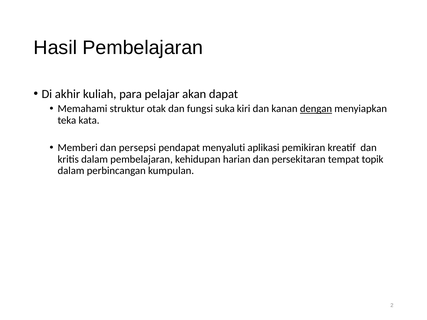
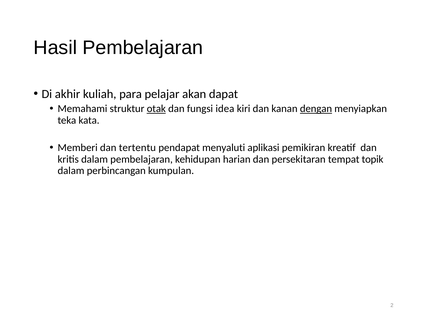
otak underline: none -> present
suka: suka -> idea
persepsi: persepsi -> tertentu
